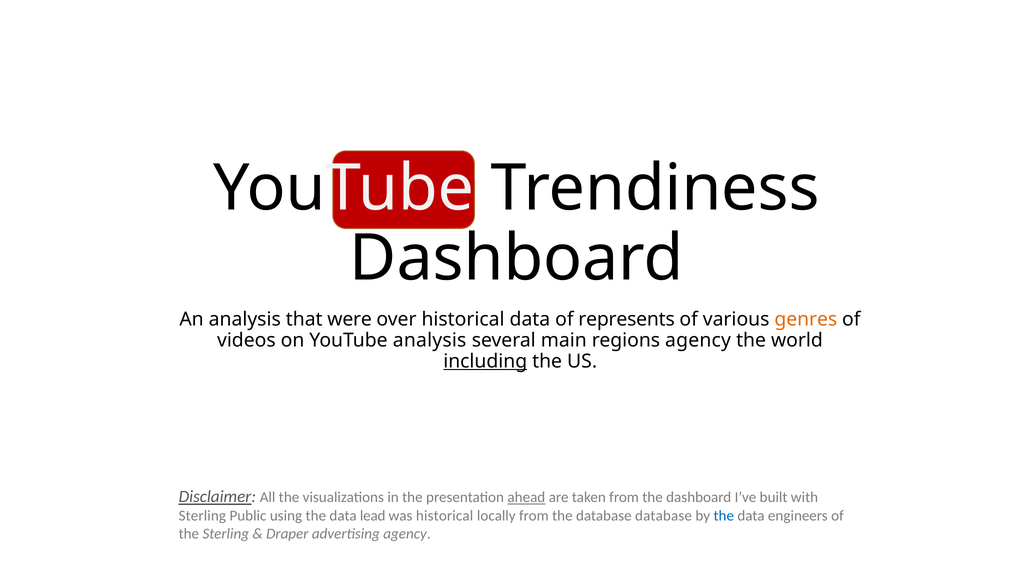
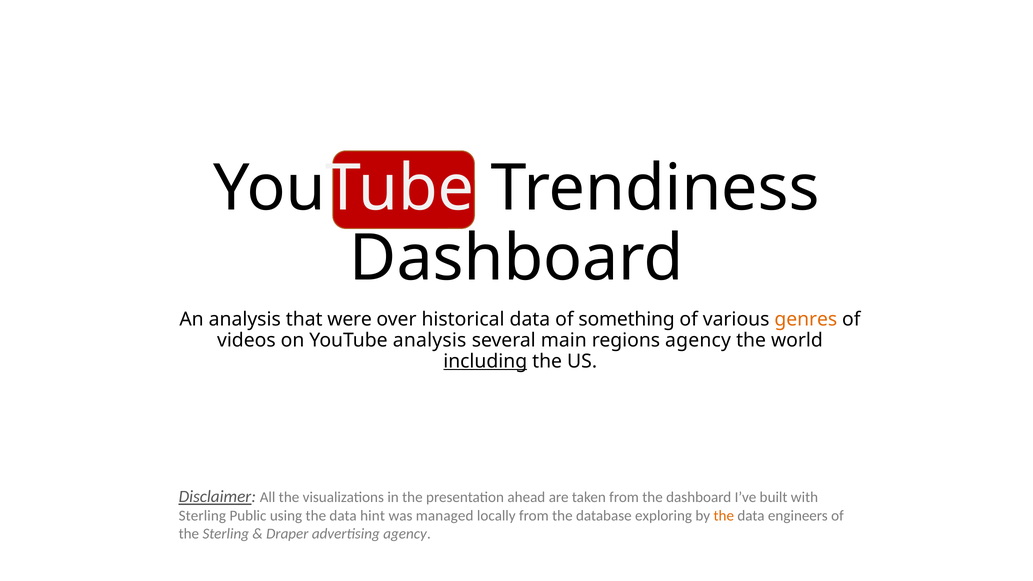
represents: represents -> something
ahead underline: present -> none
lead: lead -> hint
was historical: historical -> managed
database database: database -> exploring
the at (724, 516) colour: blue -> orange
